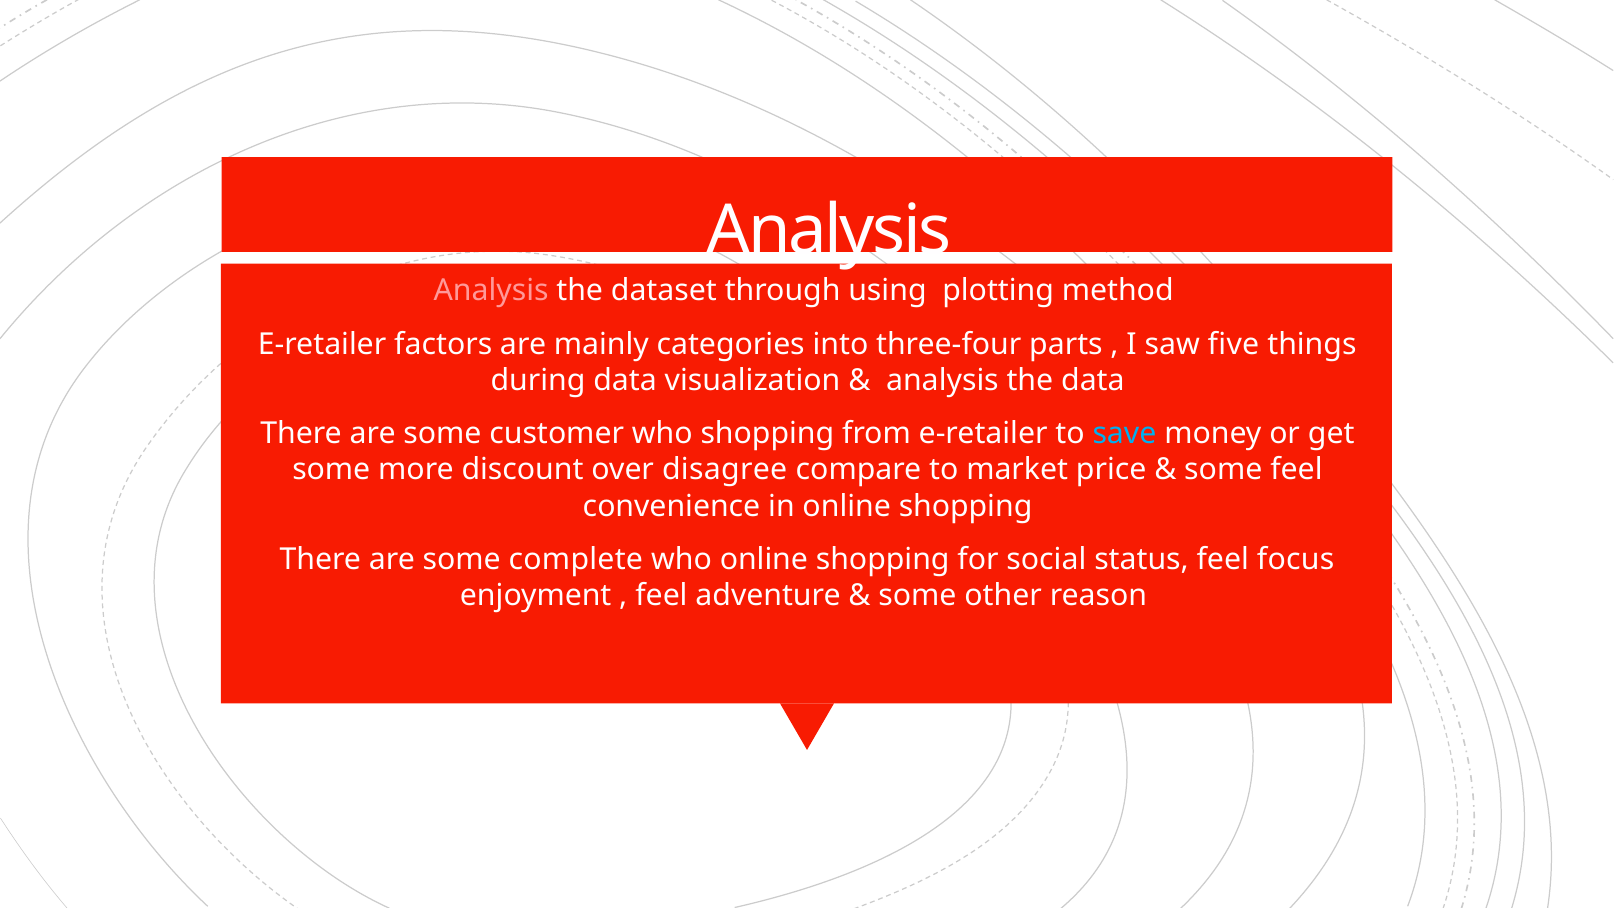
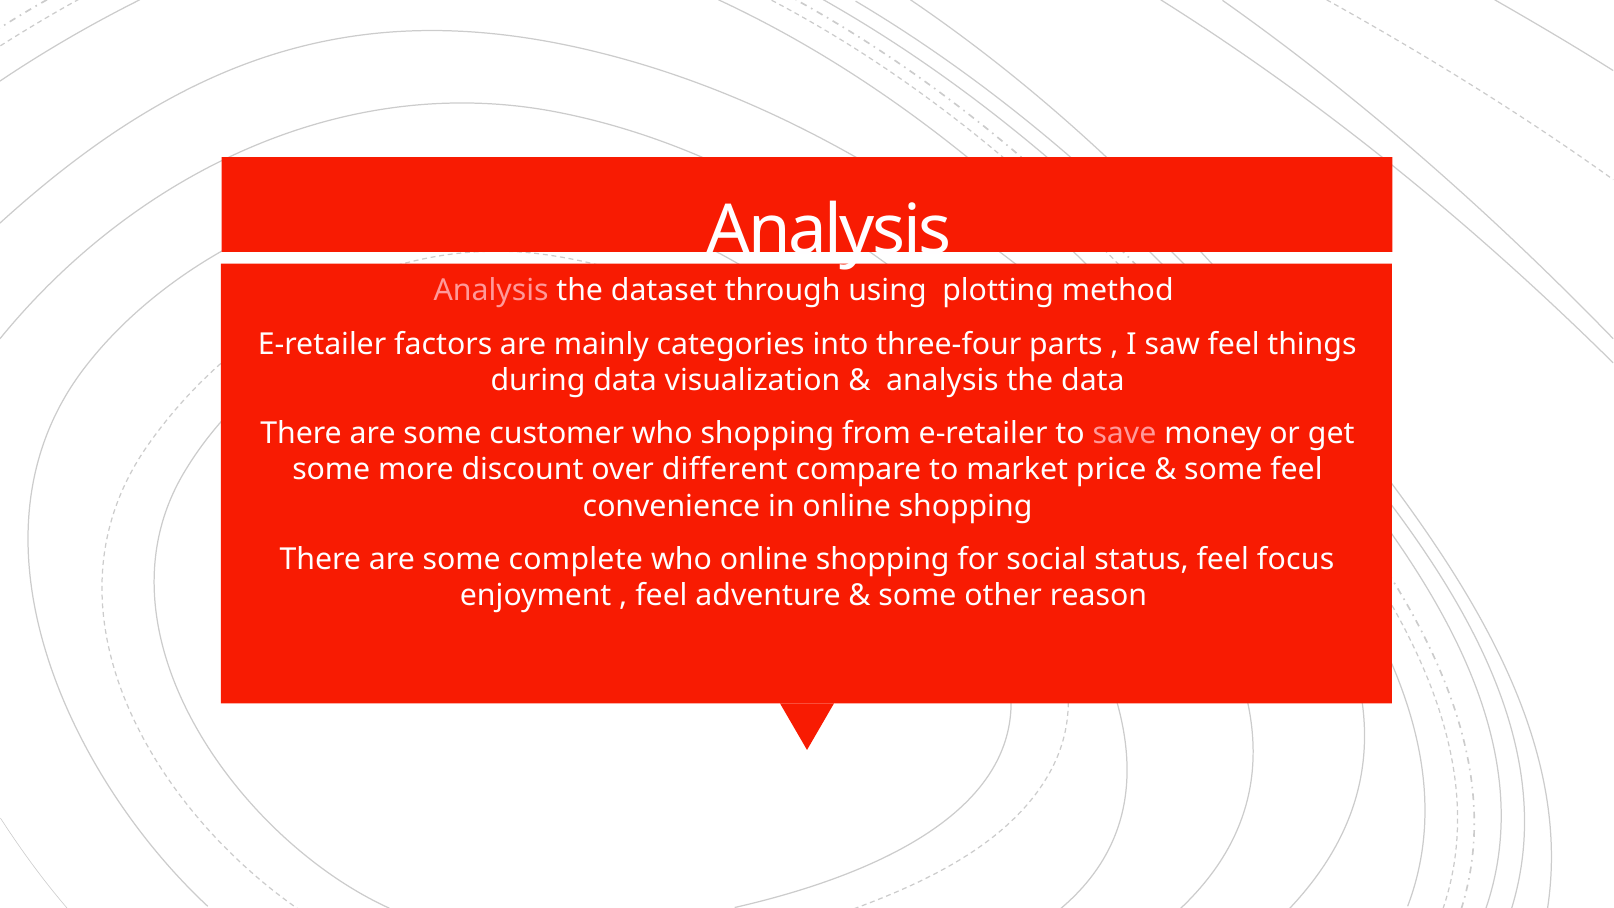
saw five: five -> feel
save colour: light blue -> pink
disagree: disagree -> different
